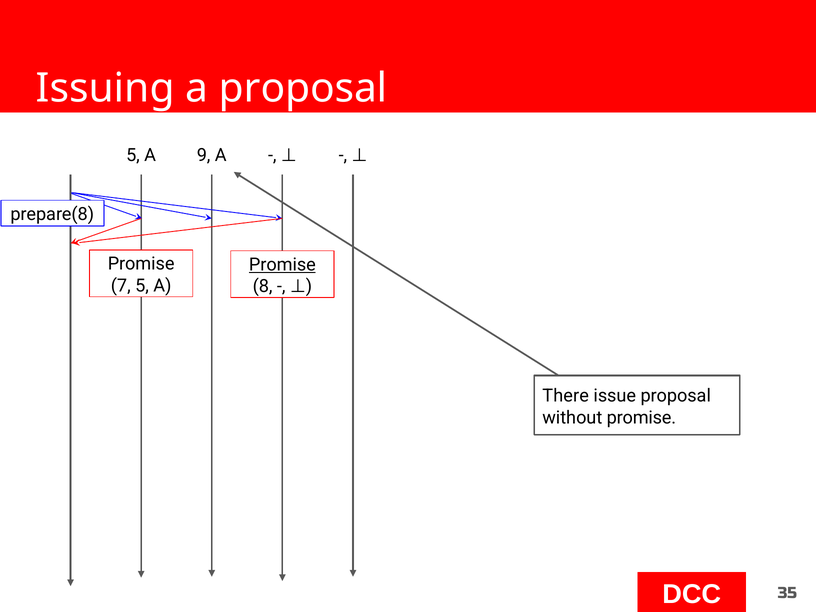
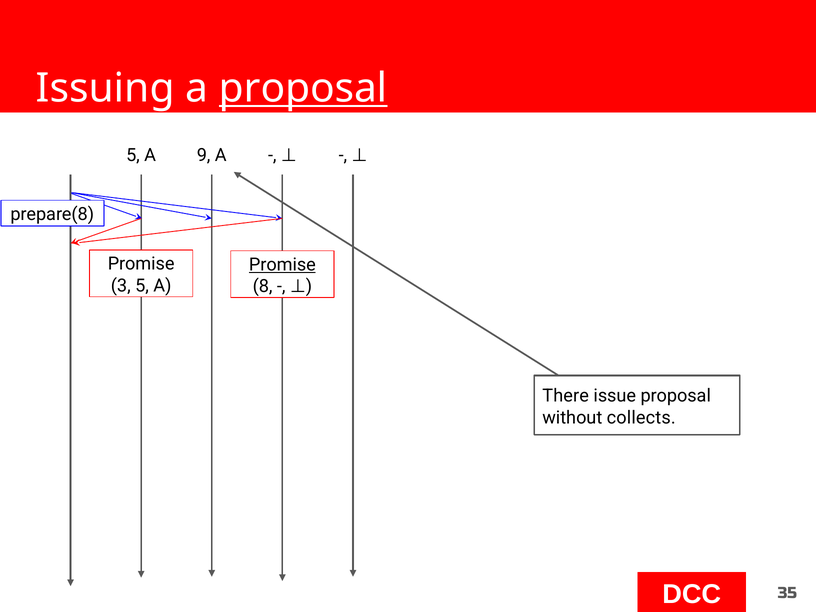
proposal at (303, 88) underline: none -> present
7: 7 -> 3
without promise: promise -> collects
